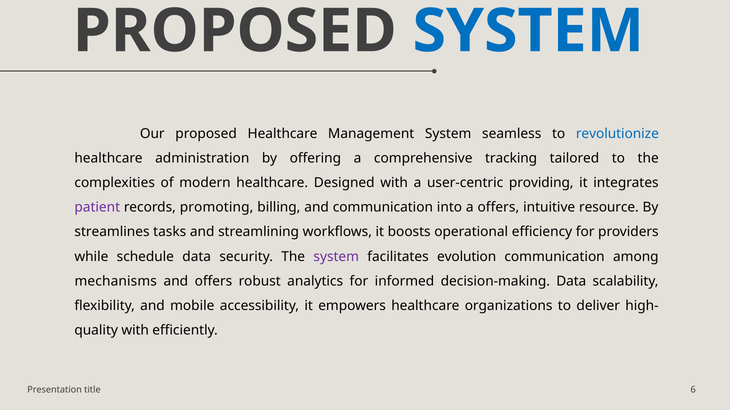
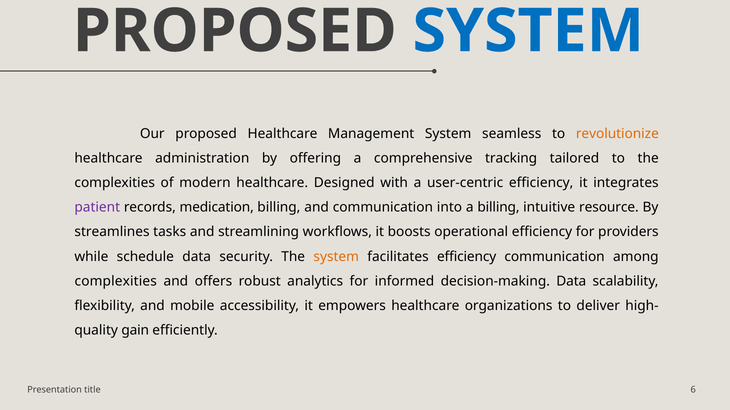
revolutionize colour: blue -> orange
user-centric providing: providing -> efficiency
promoting: promoting -> medication
a offers: offers -> billing
system at (336, 257) colour: purple -> orange
facilitates evolution: evolution -> efficiency
mechanisms at (116, 282): mechanisms -> complexities
with at (135, 331): with -> gain
